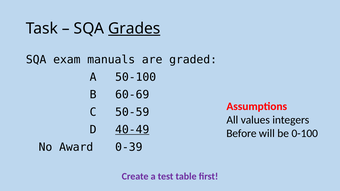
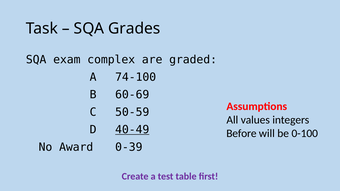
Grades underline: present -> none
manuals: manuals -> complex
50-100: 50-100 -> 74-100
